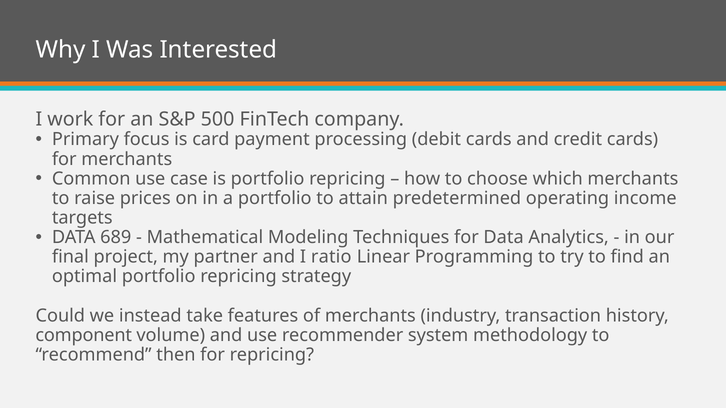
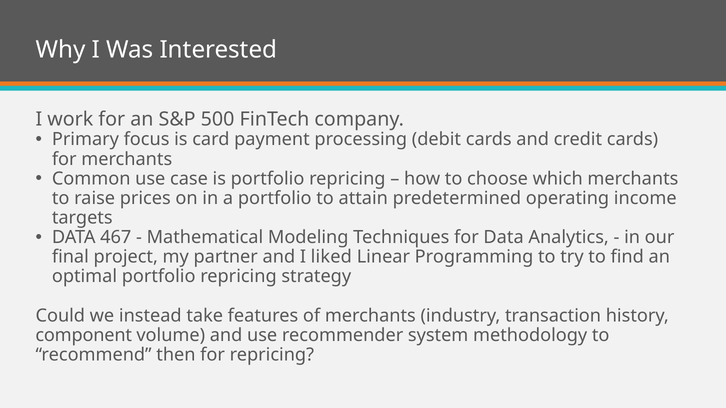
689: 689 -> 467
ratio: ratio -> liked
